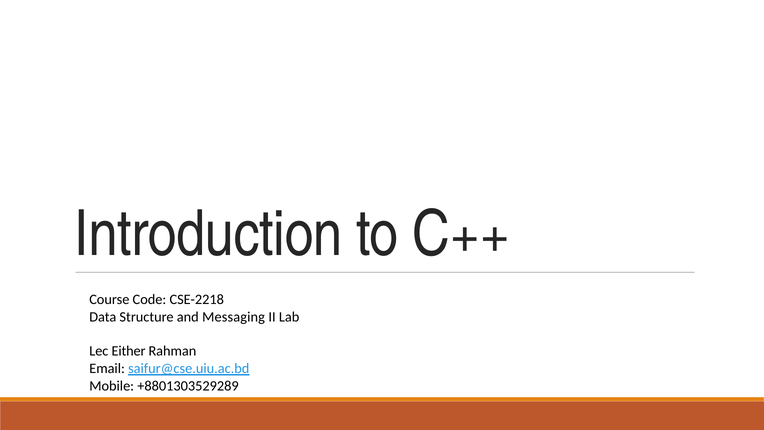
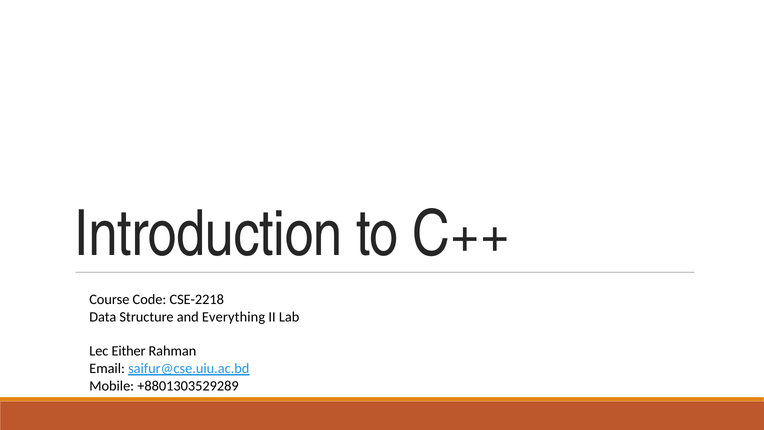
Messaging: Messaging -> Everything
